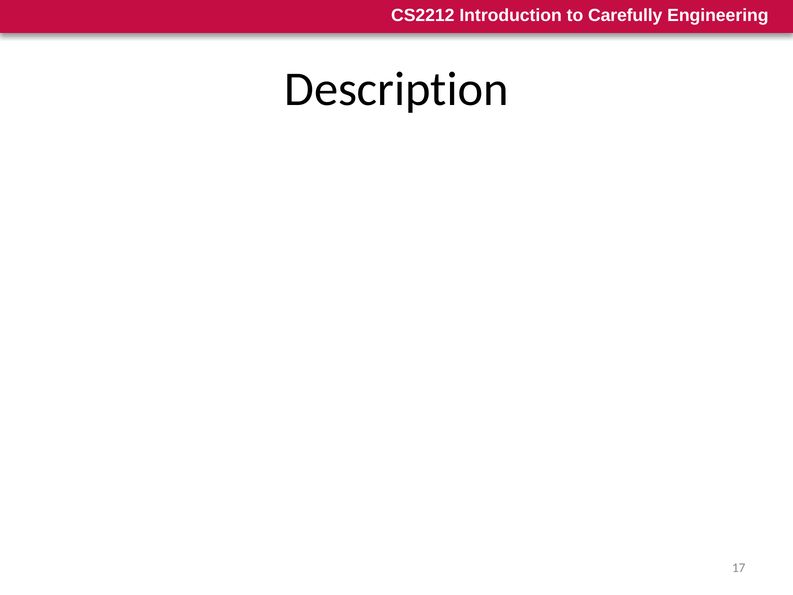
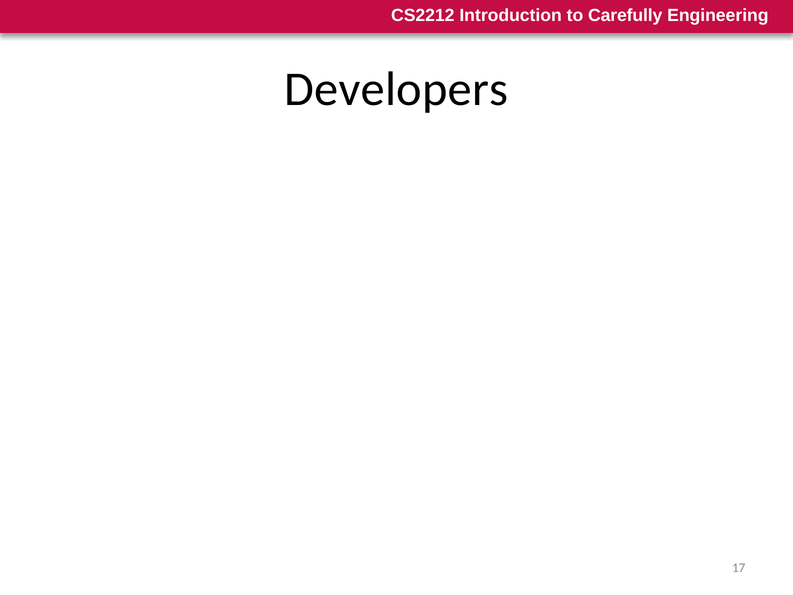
Description: Description -> Developers
